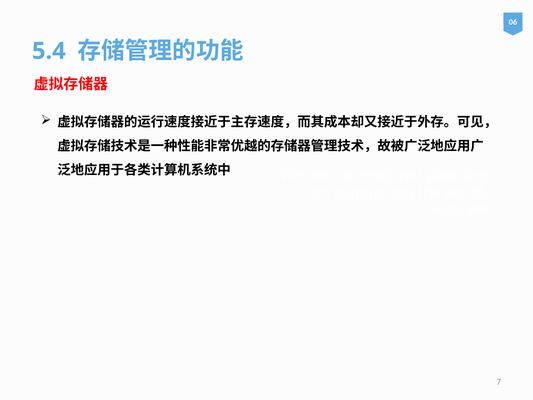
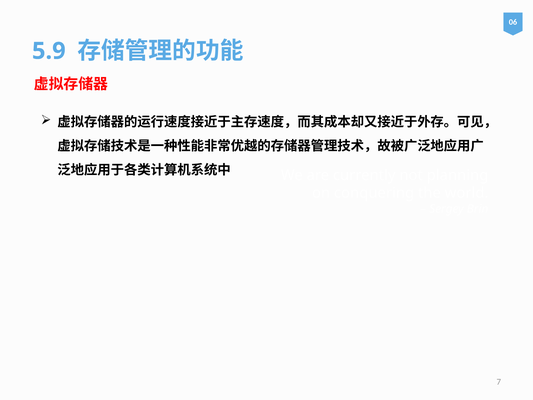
5.4: 5.4 -> 5.9
